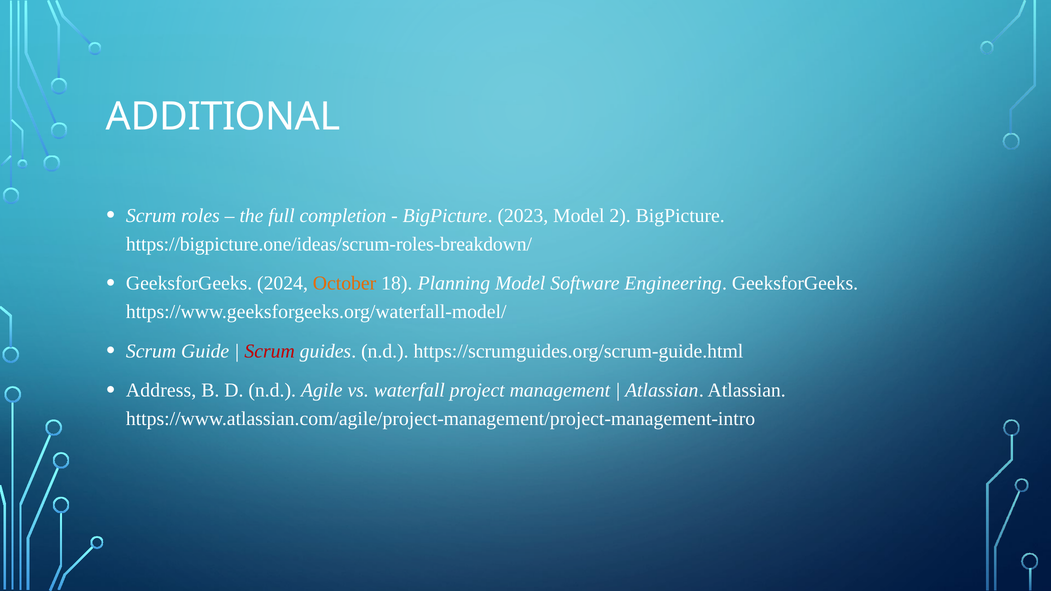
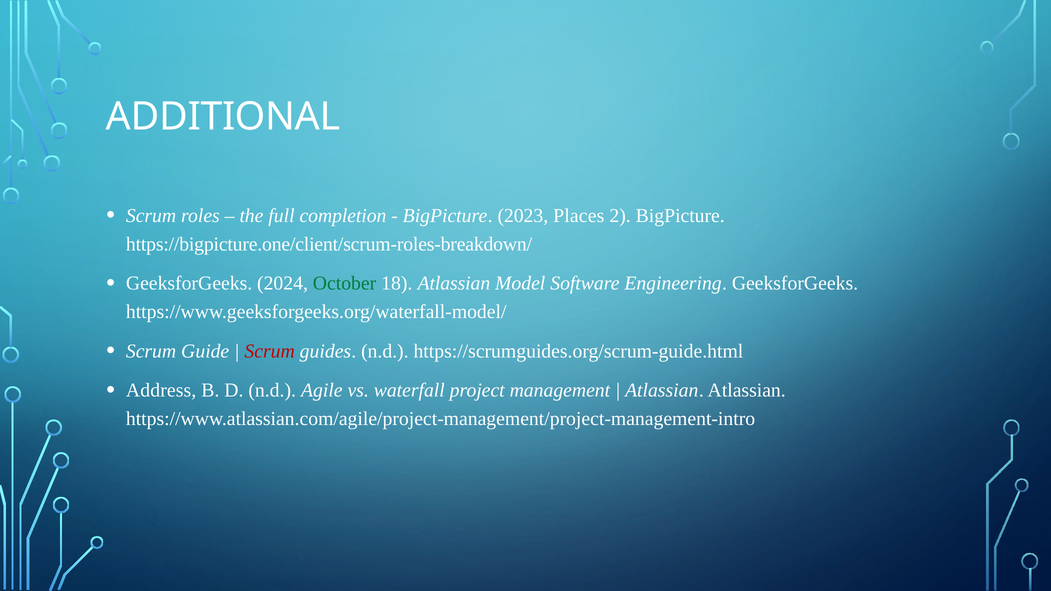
2023 Model: Model -> Places
https://bigpicture.one/ideas/scrum-roles-breakdown/: https://bigpicture.one/ideas/scrum-roles-breakdown/ -> https://bigpicture.one/client/scrum-roles-breakdown/
October colour: orange -> green
18 Planning: Planning -> Atlassian
